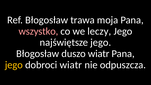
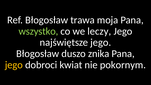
wszystko colour: pink -> light green
duszo wiatr: wiatr -> znika
dobroci wiatr: wiatr -> kwiat
odpuszcza: odpuszcza -> pokornym
